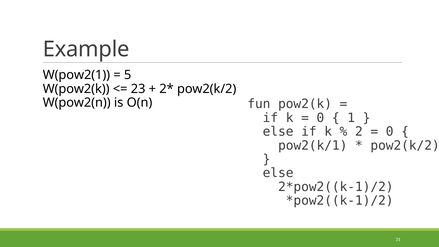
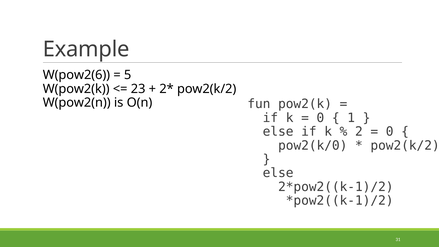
W(pow2(1: W(pow2(1 -> W(pow2(6
pow2(k/1: pow2(k/1 -> pow2(k/0
